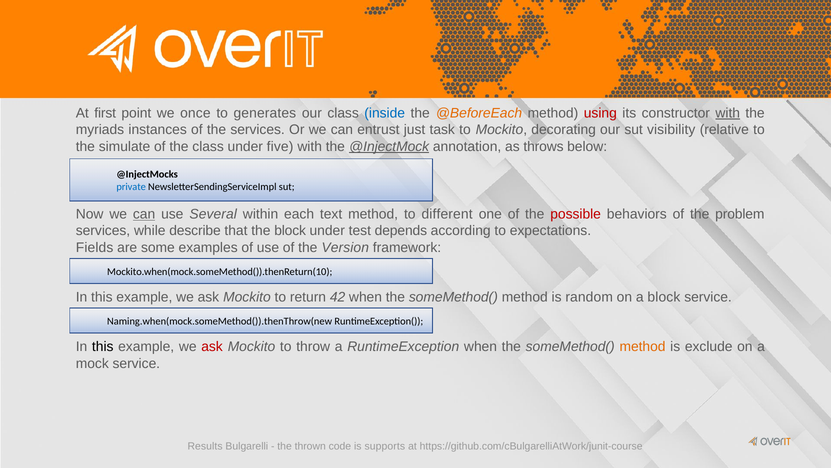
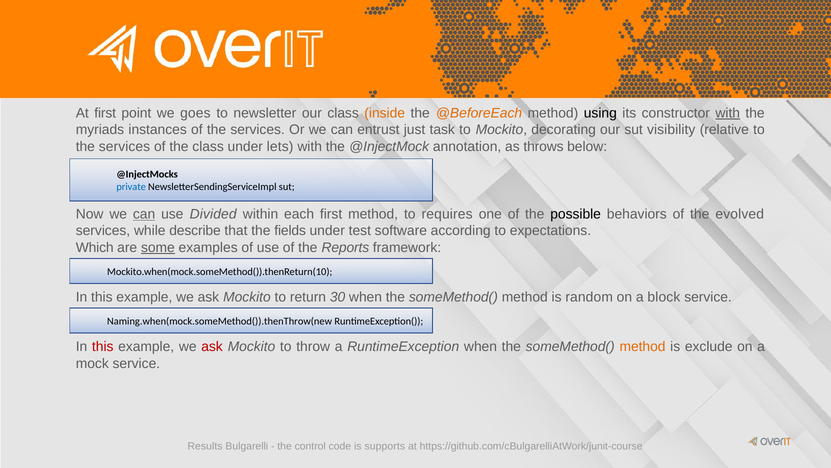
once: once -> goes
generates: generates -> newsletter
inside colour: blue -> orange
using colour: red -> black
simulate at (124, 146): simulate -> services
five: five -> lets
@InjectMock underline: present -> none
Several: Several -> Divided
each text: text -> first
different: different -> requires
possible colour: red -> black
problem: problem -> evolved
the block: block -> fields
depends: depends -> software
Fields: Fields -> Which
some underline: none -> present
Version: Version -> Reports
42: 42 -> 30
this at (103, 346) colour: black -> red
thrown: thrown -> control
